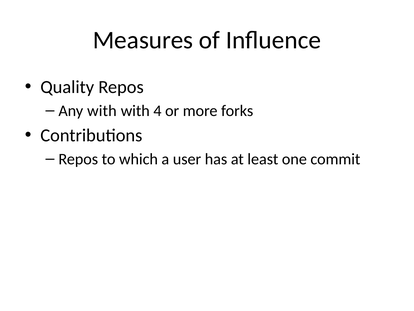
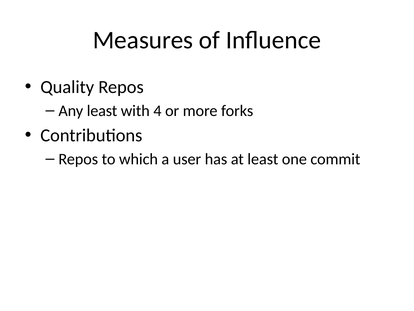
Any with: with -> least
